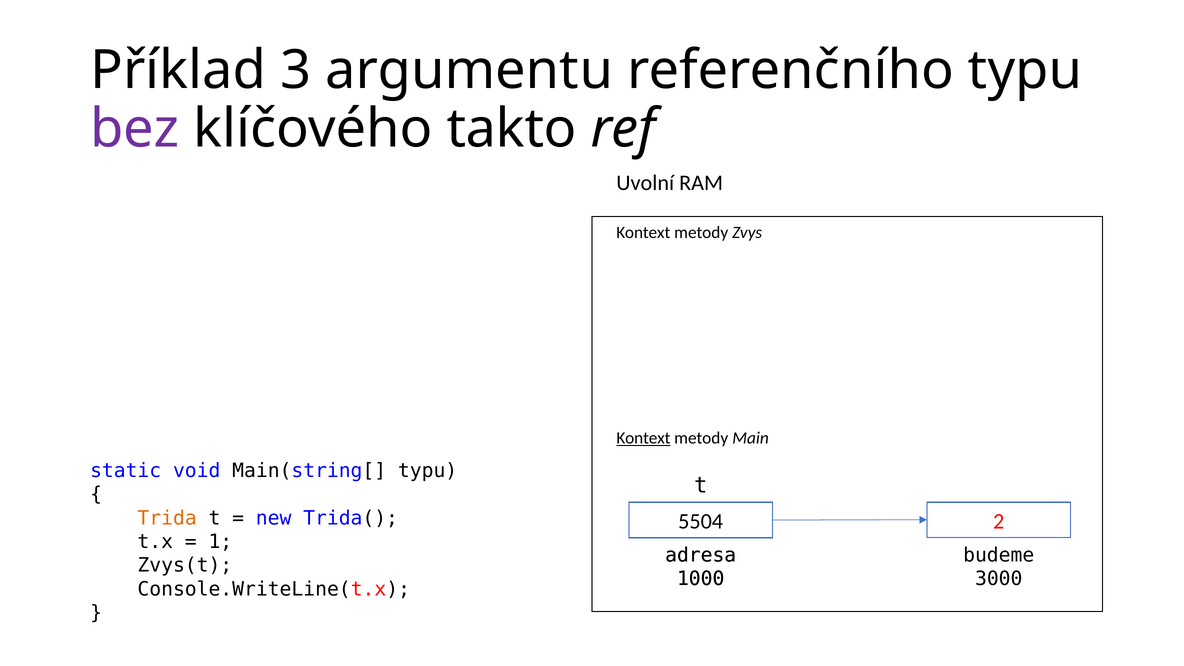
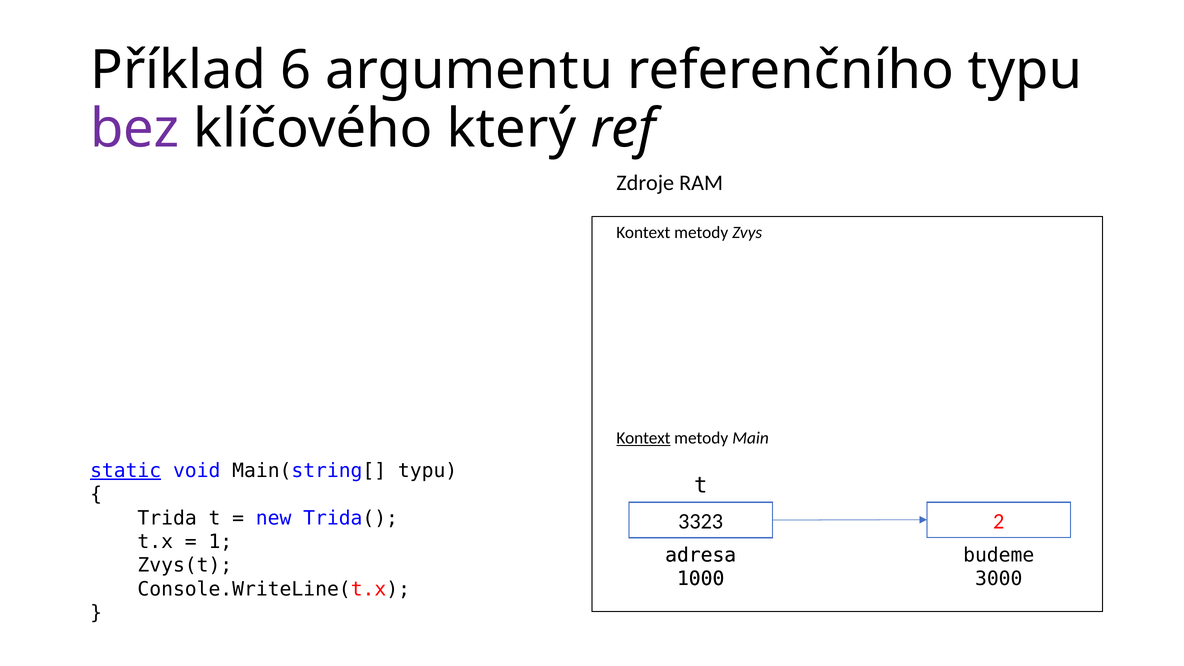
3: 3 -> 6
takto: takto -> který
Uvolní: Uvolní -> Zdroje
static underline: none -> present
Trida colour: orange -> black
5504: 5504 -> 3323
